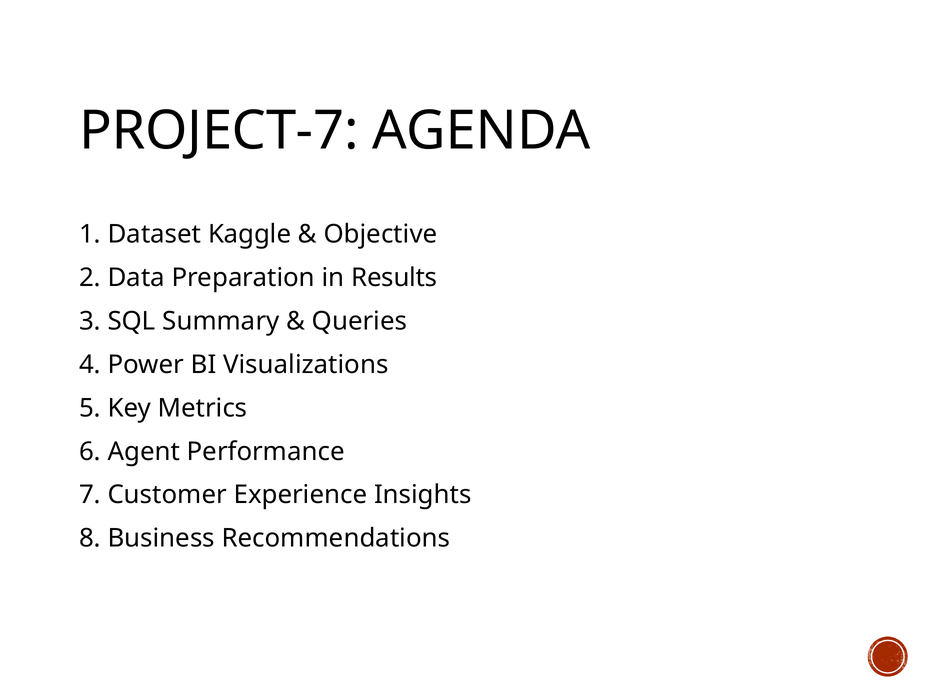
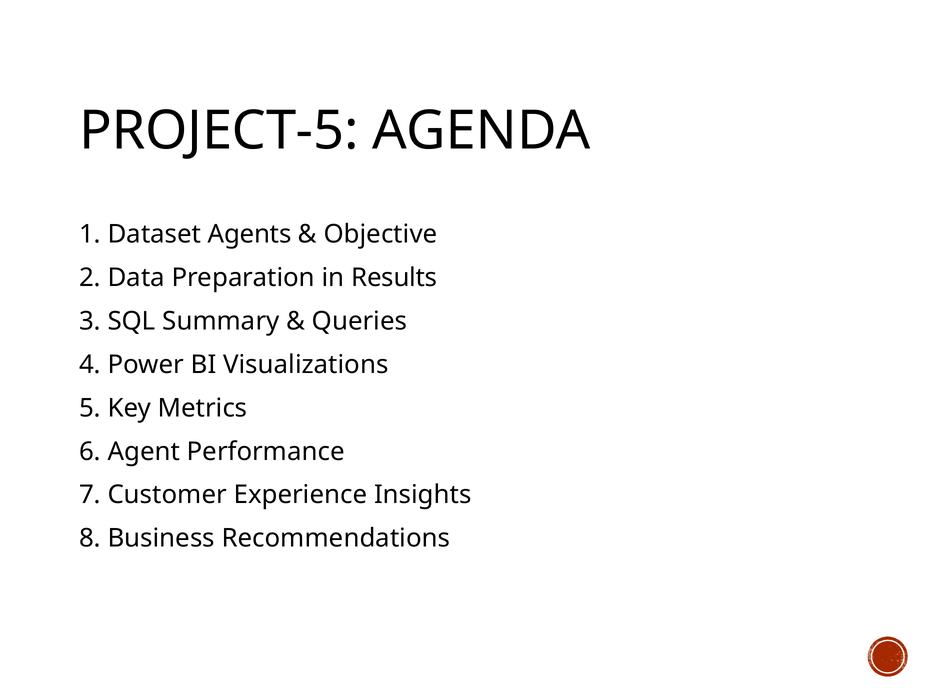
PROJECT-7: PROJECT-7 -> PROJECT-5
Kaggle: Kaggle -> Agents
